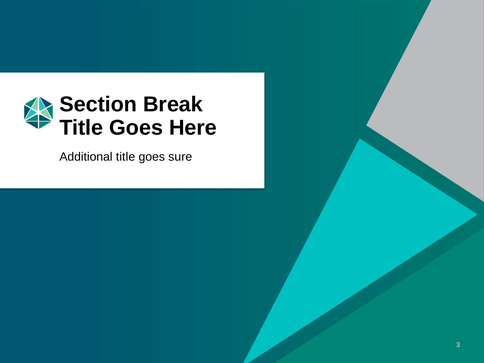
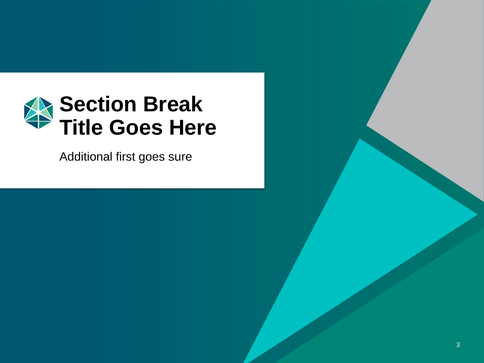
Additional title: title -> first
